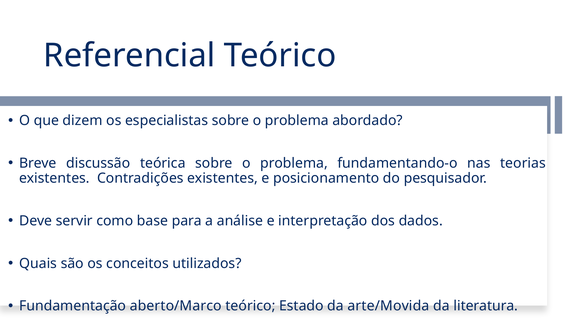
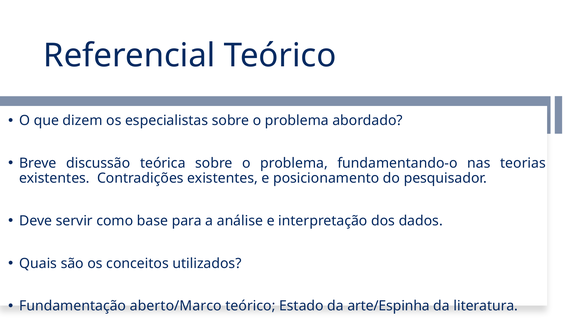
arte/Movida: arte/Movida -> arte/Espinha
